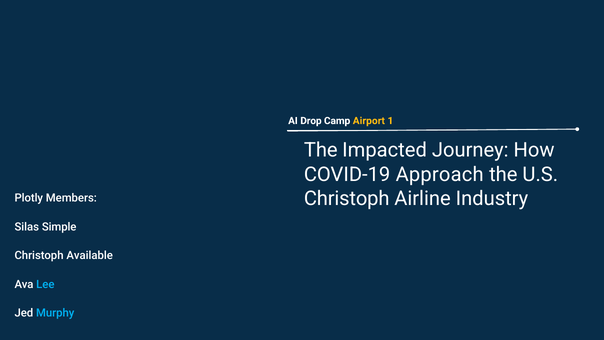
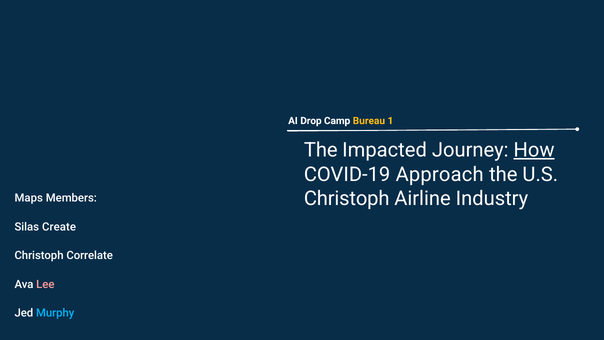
Airport: Airport -> Bureau
How underline: none -> present
Plotly: Plotly -> Maps
Simple: Simple -> Create
Available: Available -> Correlate
Lee colour: light blue -> pink
